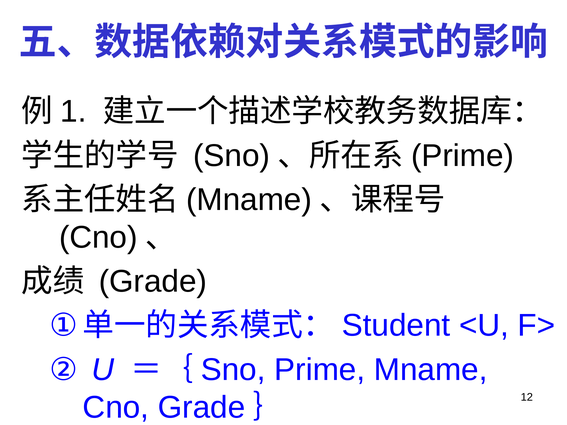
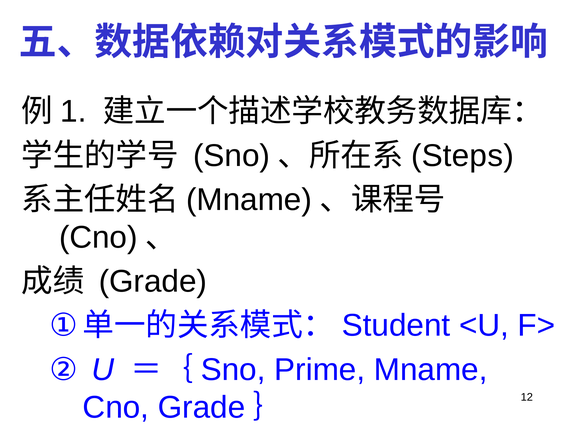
Prime at (463, 156): Prime -> Steps
